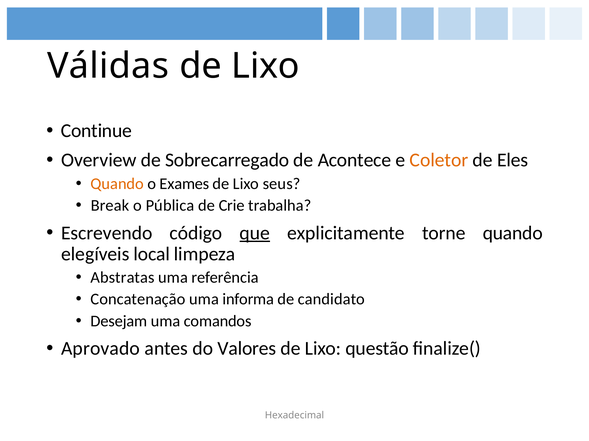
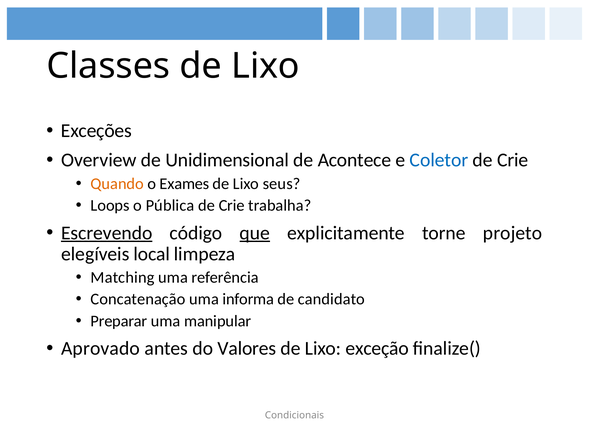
Válidas: Válidas -> Classes
Continue: Continue -> Exceções
Sobrecarregado: Sobrecarregado -> Unidimensional
Coletor colour: orange -> blue
Eles at (513, 160): Eles -> Crie
Break: Break -> Loops
Escrevendo underline: none -> present
torne quando: quando -> projeto
Abstratas: Abstratas -> Matching
Desejam: Desejam -> Preparar
comandos: comandos -> manipular
questão: questão -> exceção
Hexadecimal: Hexadecimal -> Condicionais
